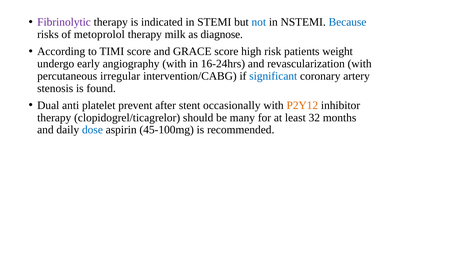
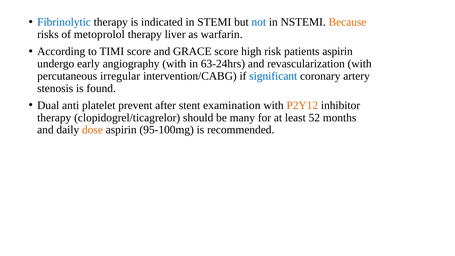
Fibrinolytic colour: purple -> blue
Because colour: blue -> orange
milk: milk -> liver
diagnose: diagnose -> warfarin
patients weight: weight -> aspirin
16-24hrs: 16-24hrs -> 63-24hrs
occasionally: occasionally -> examination
32: 32 -> 52
dose colour: blue -> orange
45-100mg: 45-100mg -> 95-100mg
